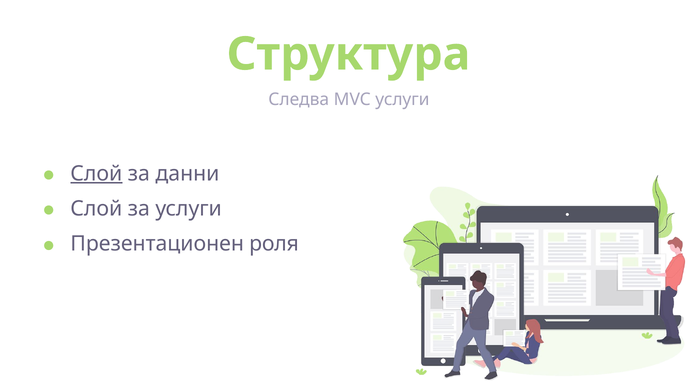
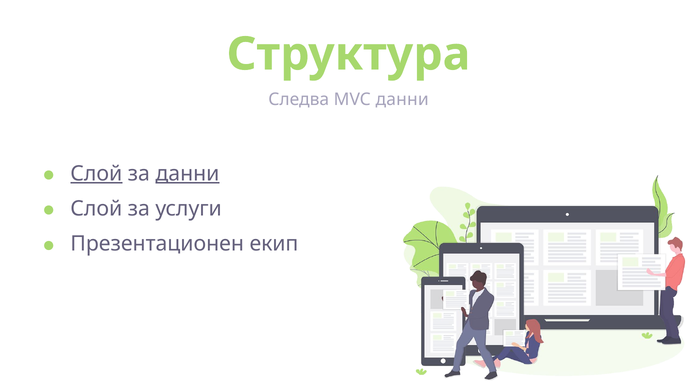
MVC услуги: услуги -> данни
данни at (187, 174) underline: none -> present
роля: роля -> екип
